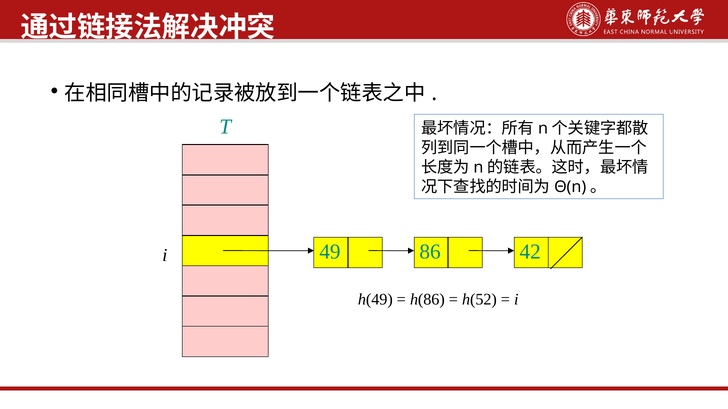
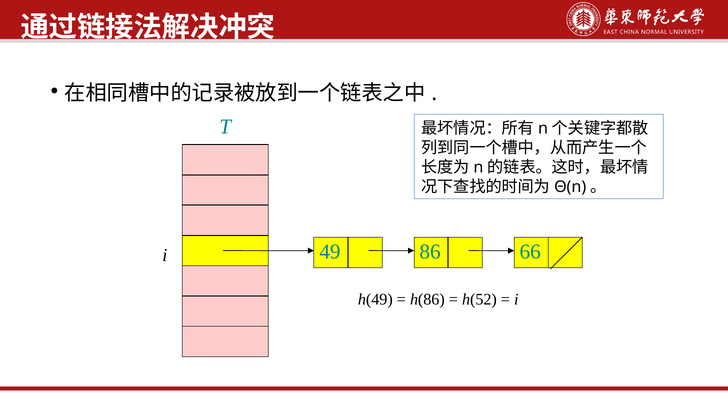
42: 42 -> 66
